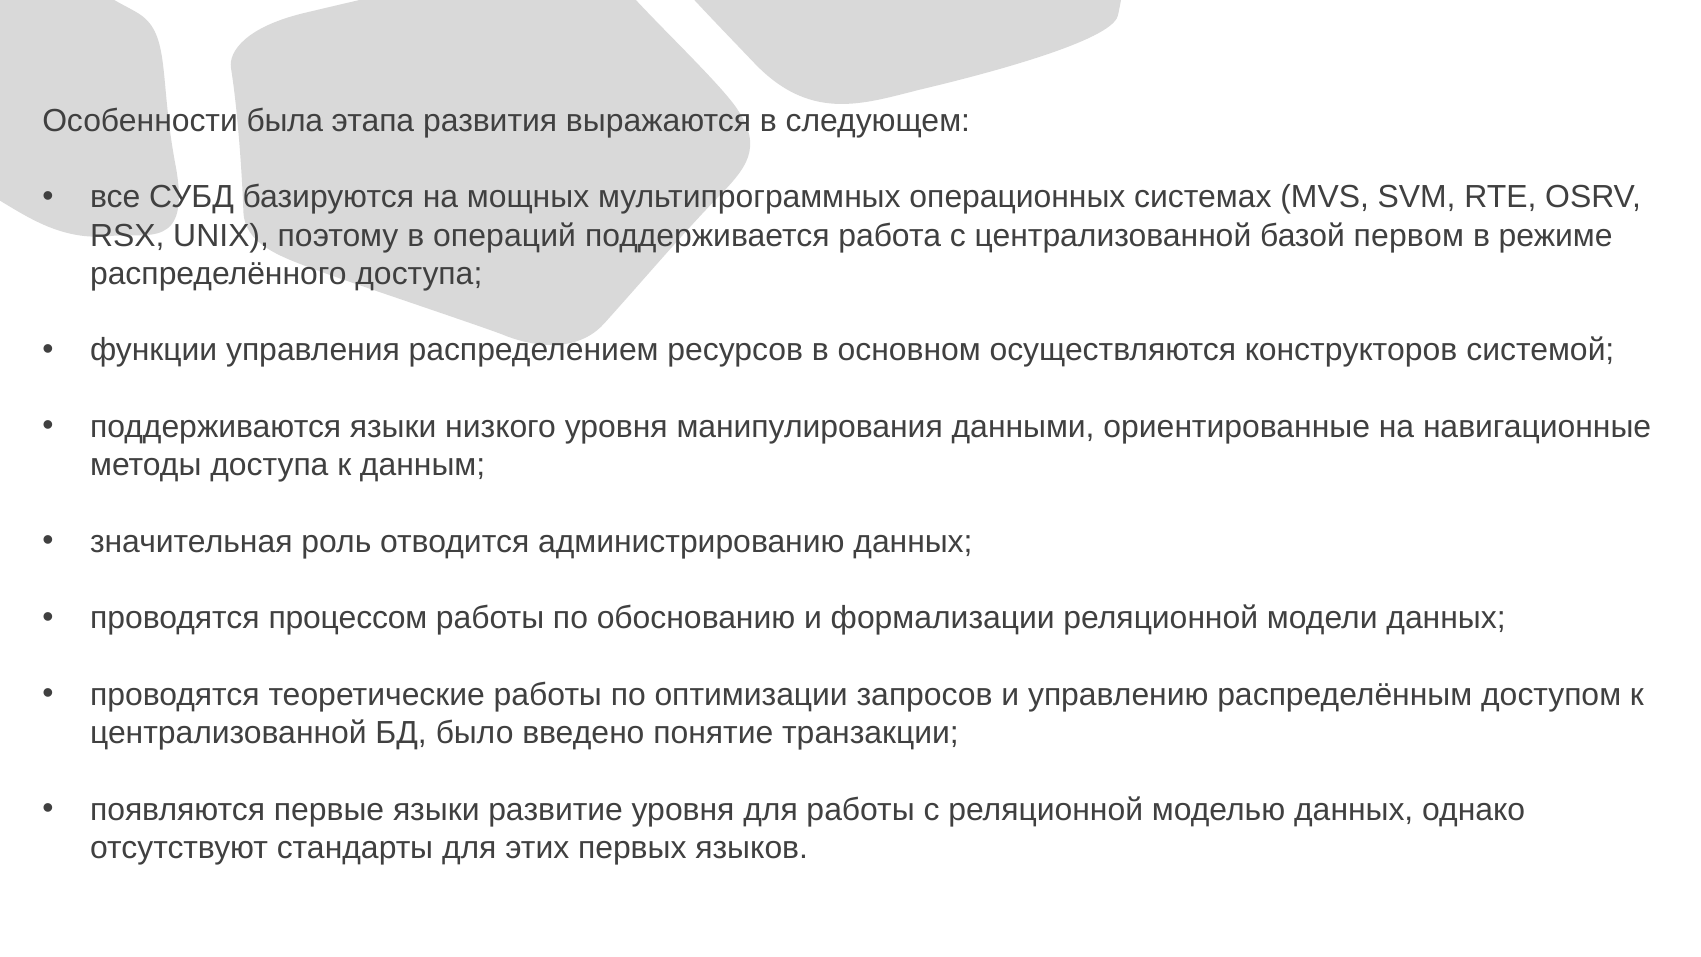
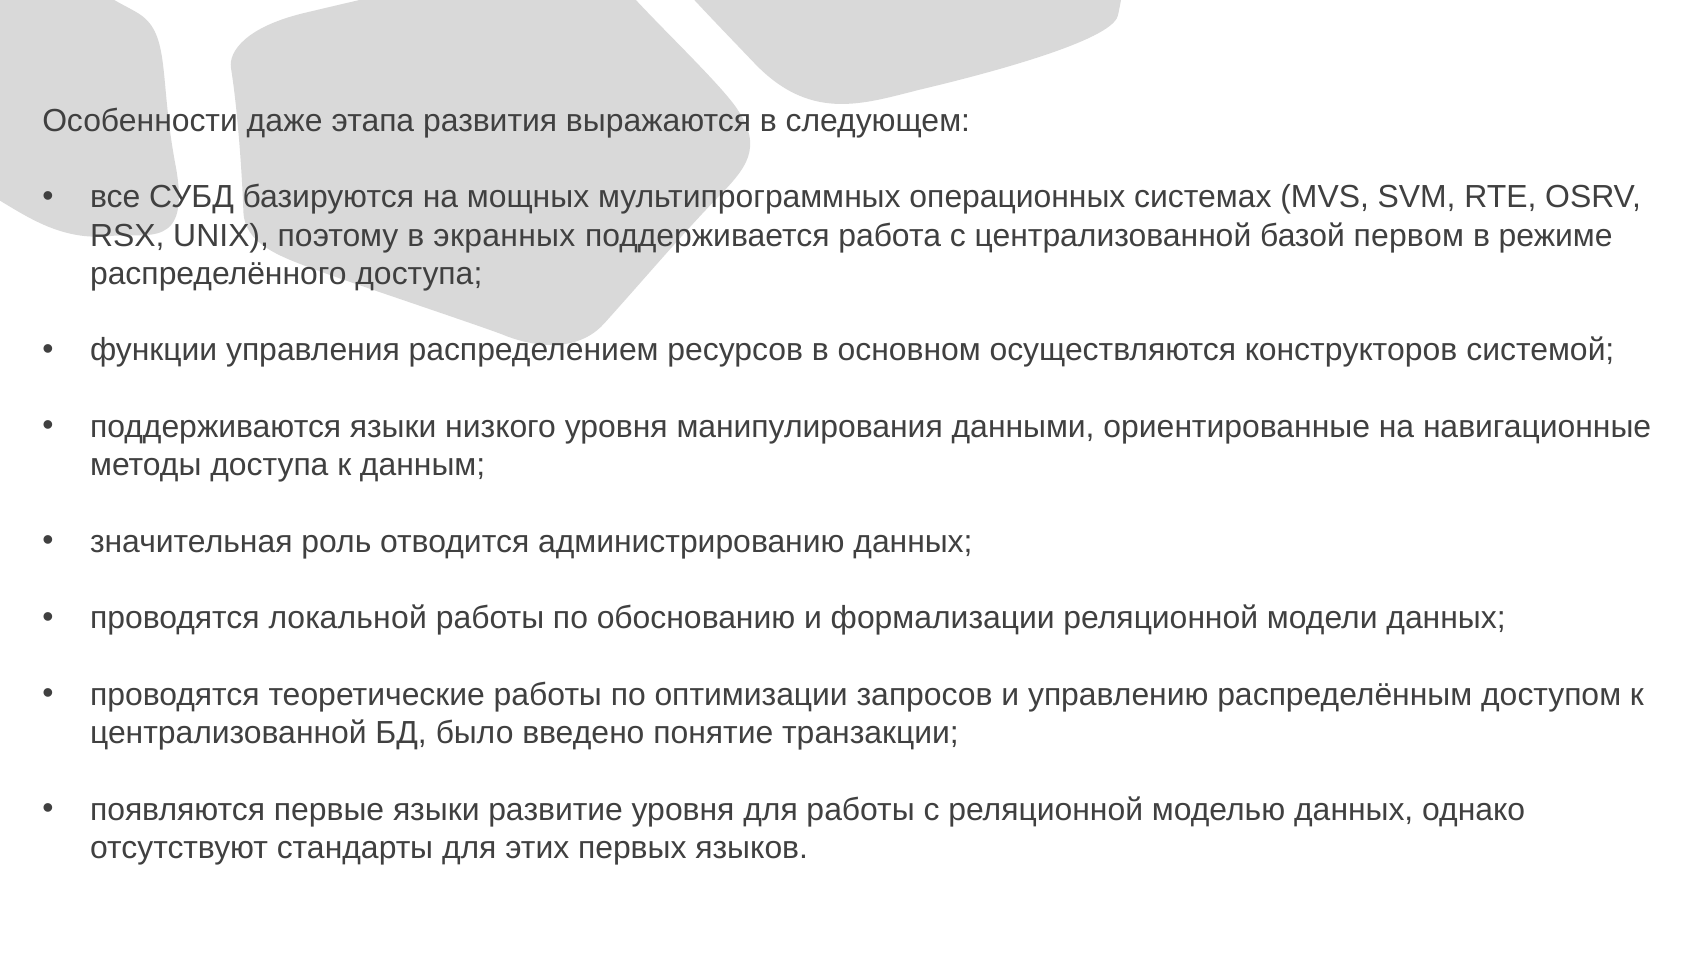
была: была -> даже
операций: операций -> экранных
процессом: процессом -> локальной
